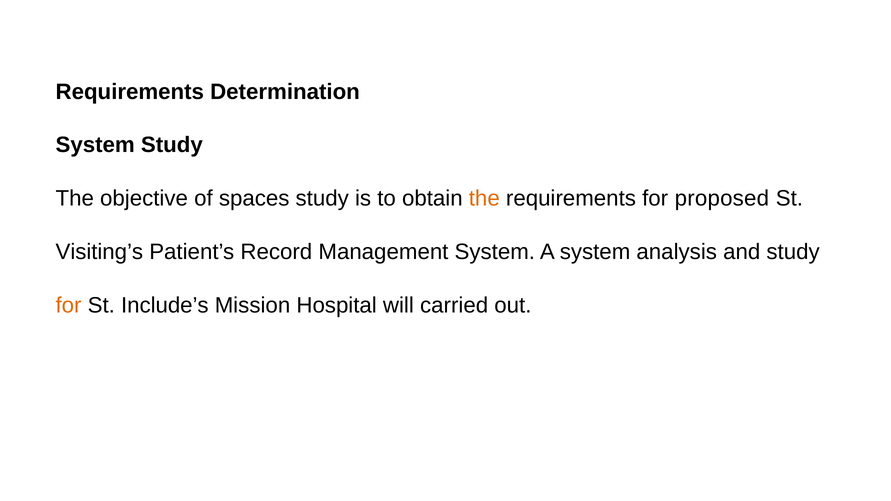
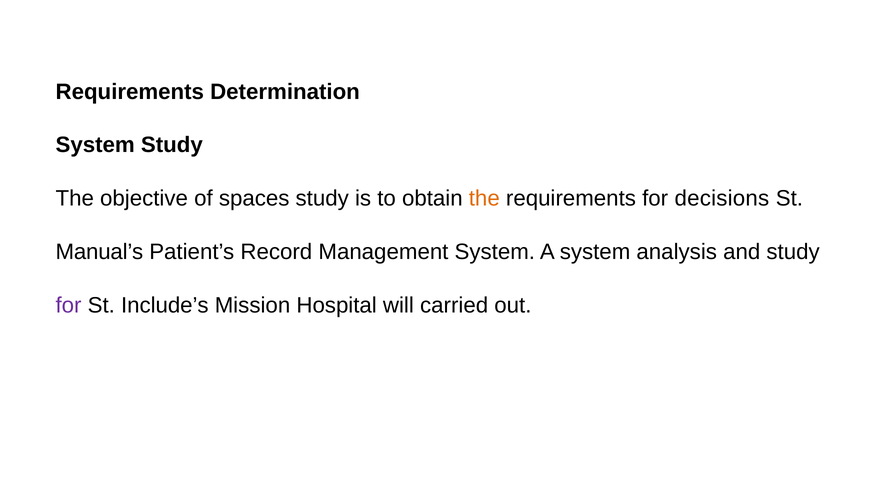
proposed: proposed -> decisions
Visiting’s: Visiting’s -> Manual’s
for at (69, 306) colour: orange -> purple
